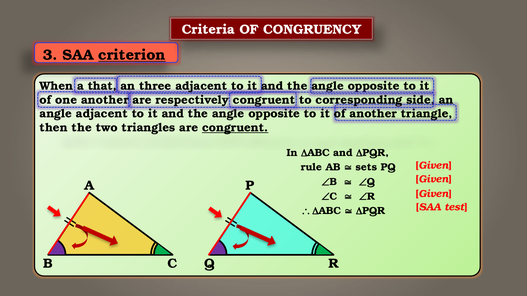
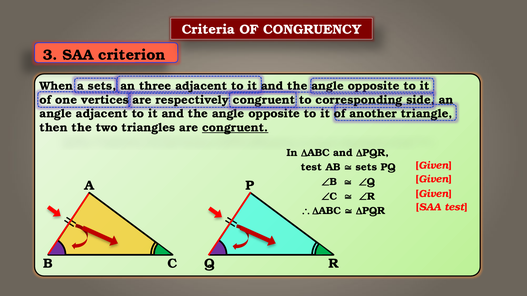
criterion underline: present -> none
a that: that -> sets
one another: another -> vertices
rule at (311, 167): rule -> test
